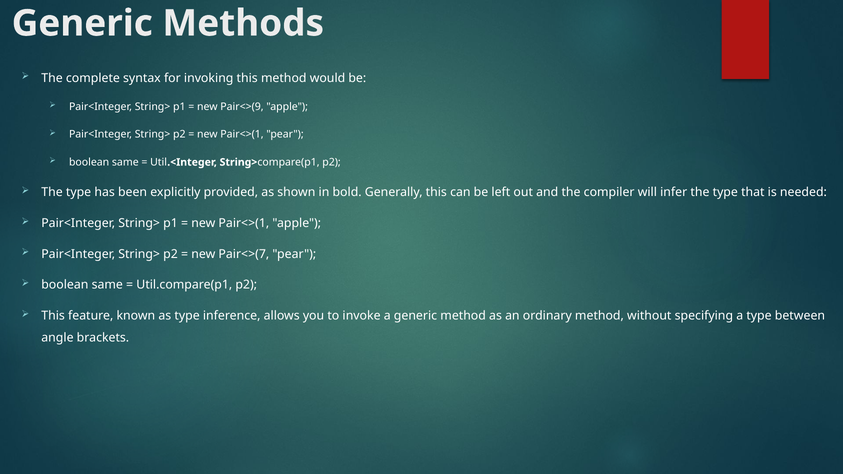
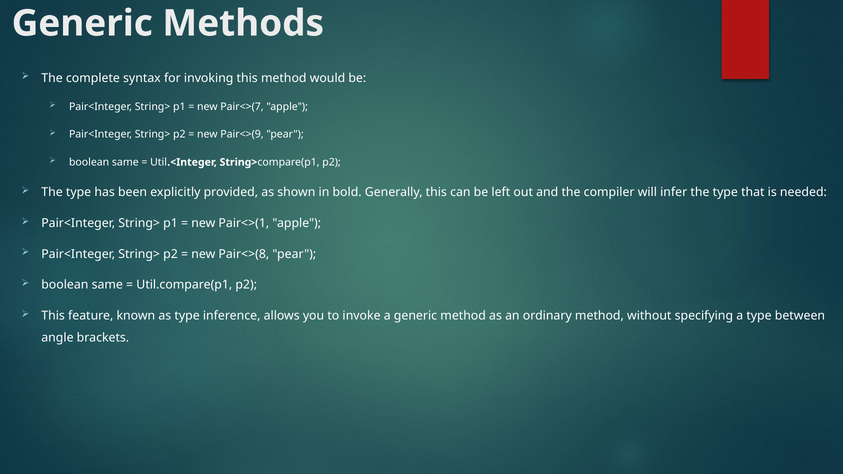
Pair<>(9: Pair<>(9 -> Pair<>(7
Pair<>(1 at (242, 135): Pair<>(1 -> Pair<>(9
Pair<>(7: Pair<>(7 -> Pair<>(8
